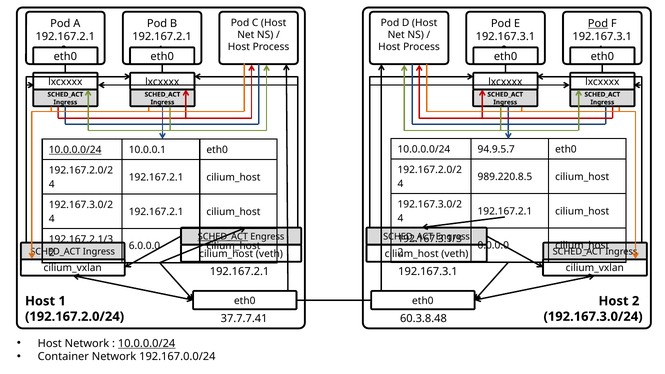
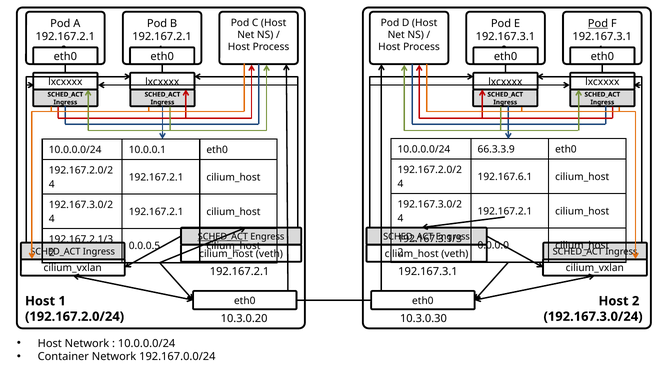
94.9.5.7: 94.9.5.7 -> 66.3.3.9
10.0.0.0/24 at (75, 150) underline: present -> none
989.220.8.5: 989.220.8.5 -> 192.167.6.1
6.0.0.0: 6.0.0.0 -> 0.0.0.5
37.7.7.41: 37.7.7.41 -> 10.3.0.20
60.3.8.48: 60.3.8.48 -> 10.3.0.30
10.0.0.0/24 at (147, 343) underline: present -> none
